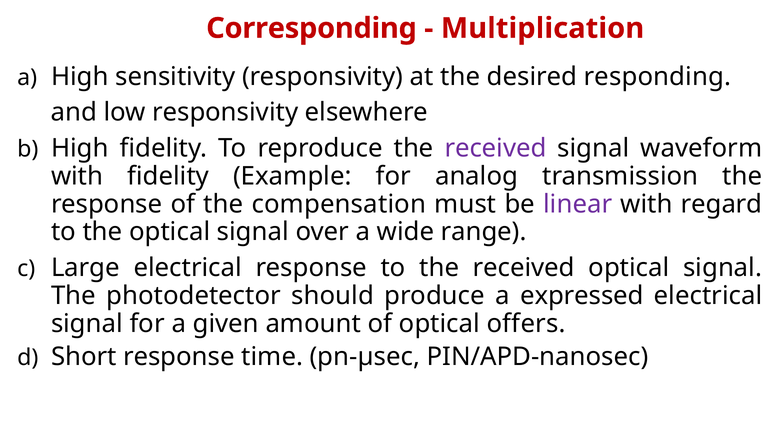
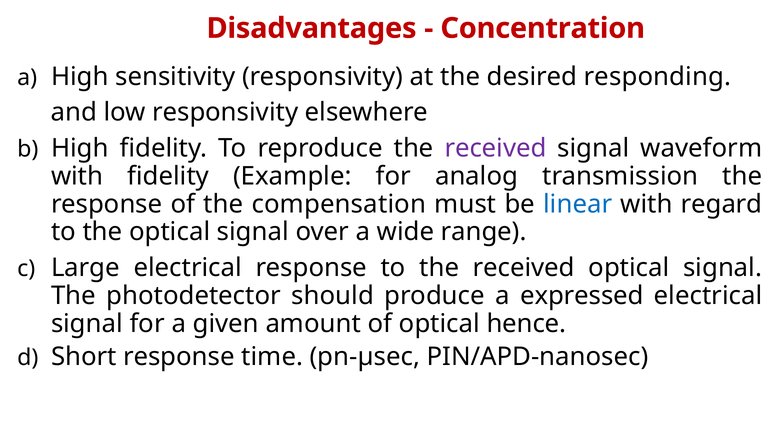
Corresponding: Corresponding -> Disadvantages
Multiplication: Multiplication -> Concentration
linear colour: purple -> blue
offers: offers -> hence
